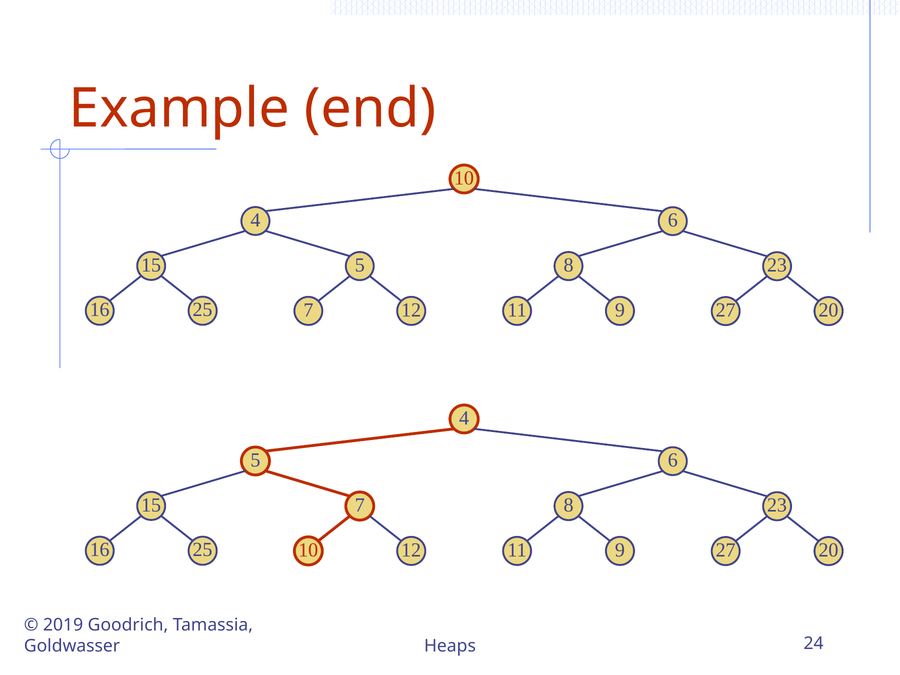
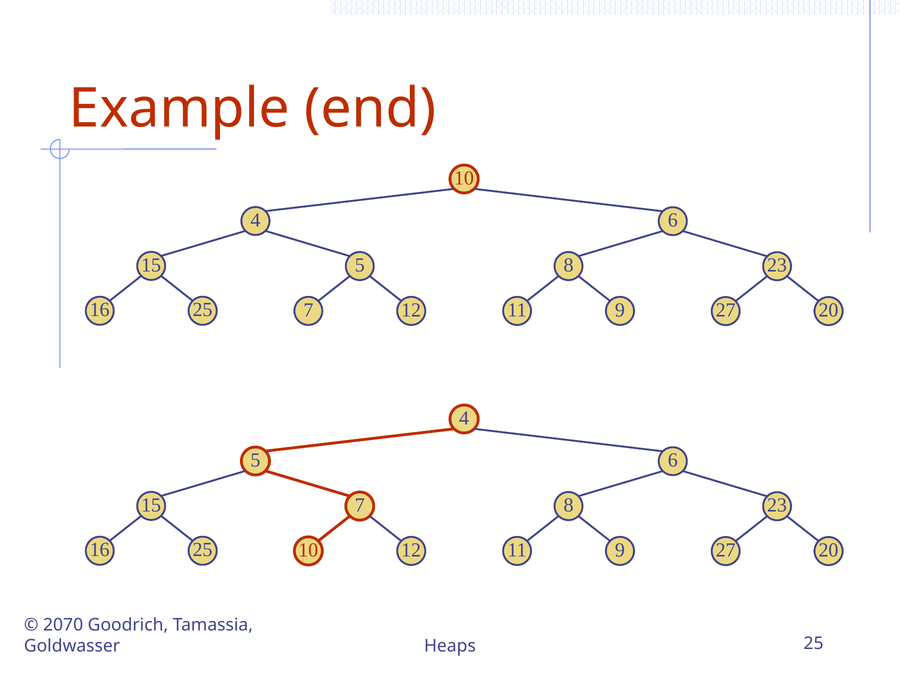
2019: 2019 -> 2070
Heaps 24: 24 -> 25
